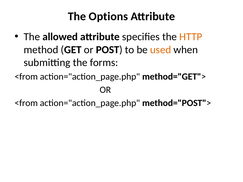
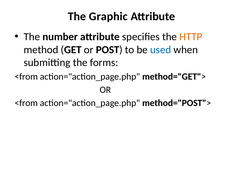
Options: Options -> Graphic
allowed: allowed -> number
used colour: orange -> blue
